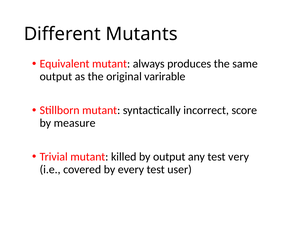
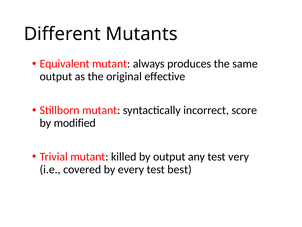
varirable: varirable -> effective
measure: measure -> modified
user: user -> best
